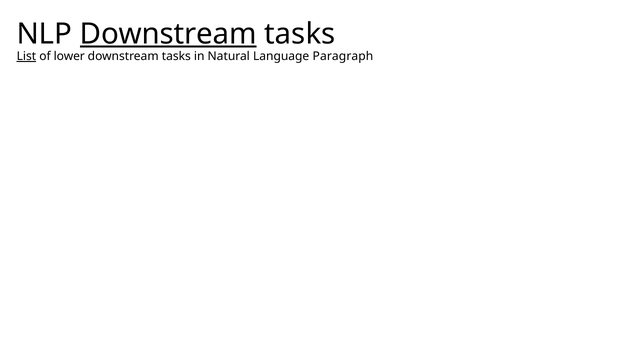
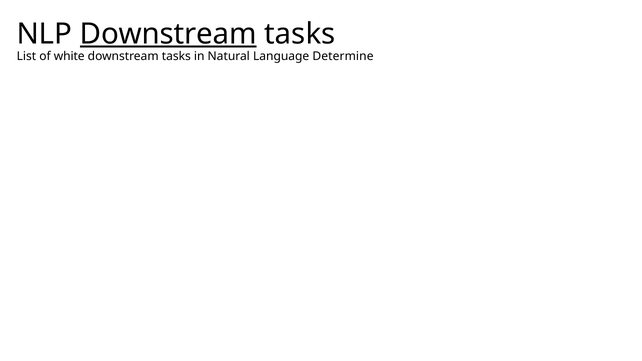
List underline: present -> none
lower: lower -> white
Paragraph: Paragraph -> Determine
